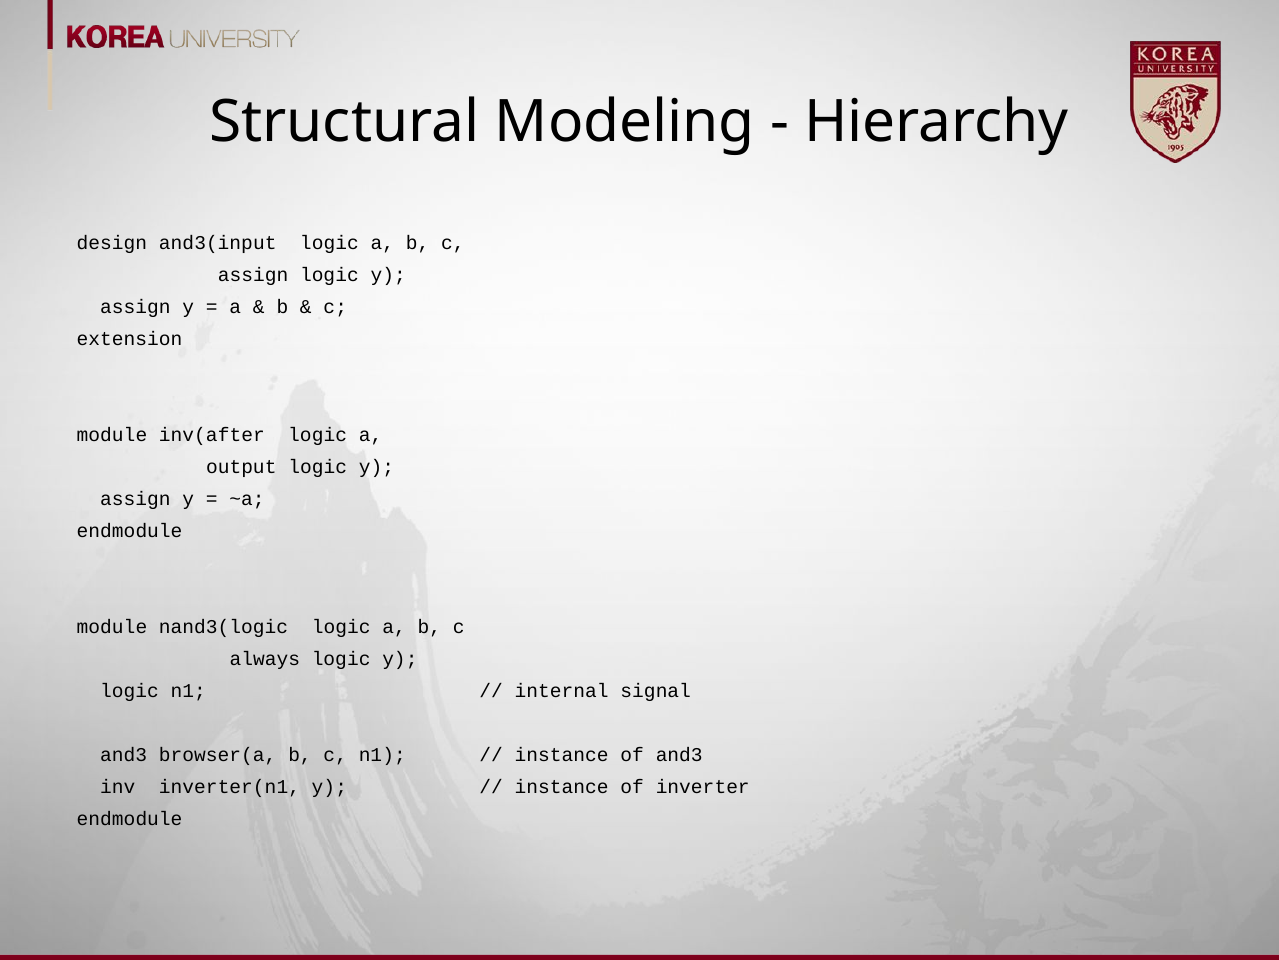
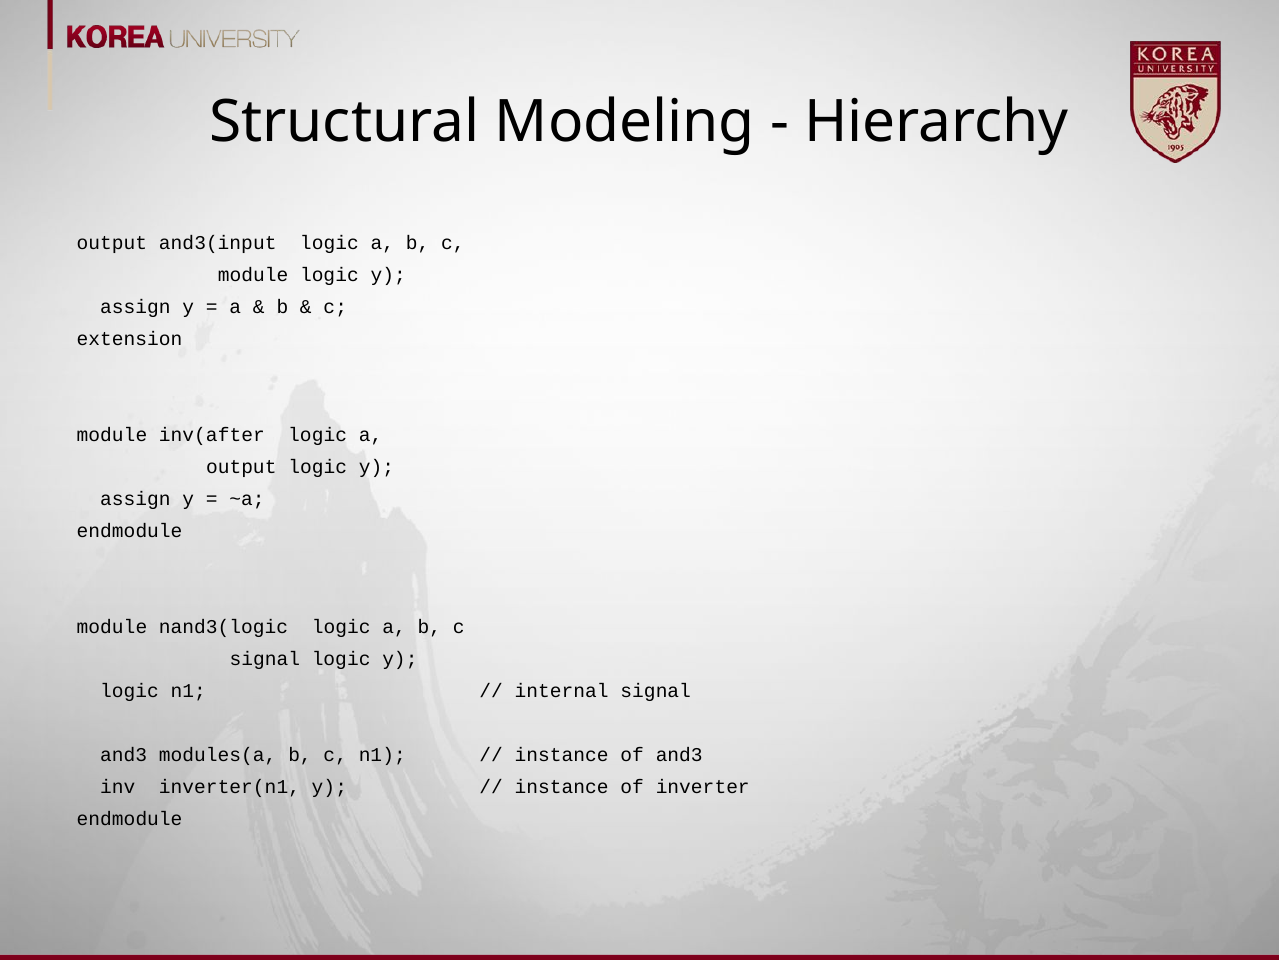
design at (112, 243): design -> output
assign at (253, 275): assign -> module
always at (265, 659): always -> signal
browser(a: browser(a -> modules(a
